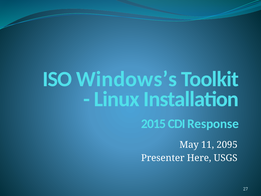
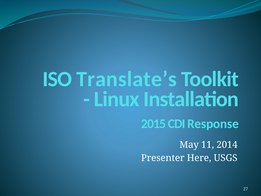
Windows’s: Windows’s -> Translate’s
2095: 2095 -> 2014
